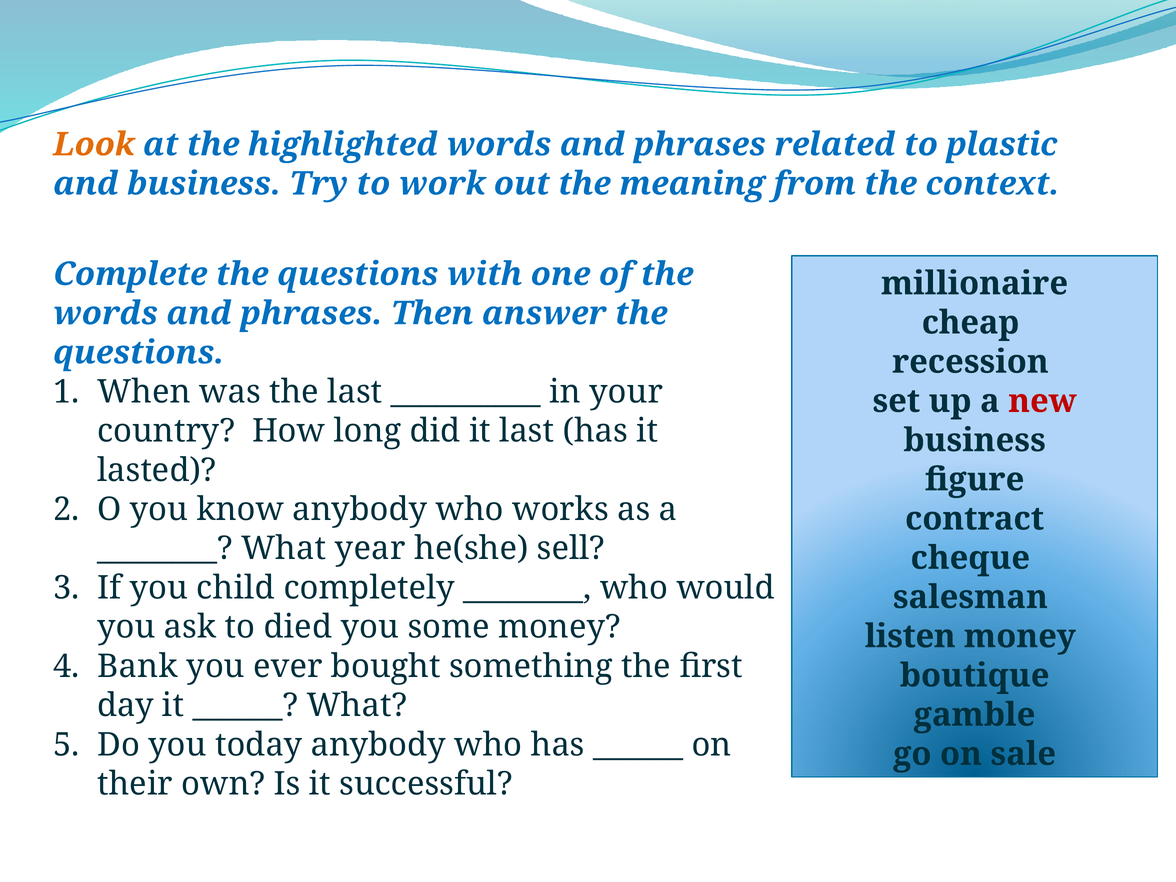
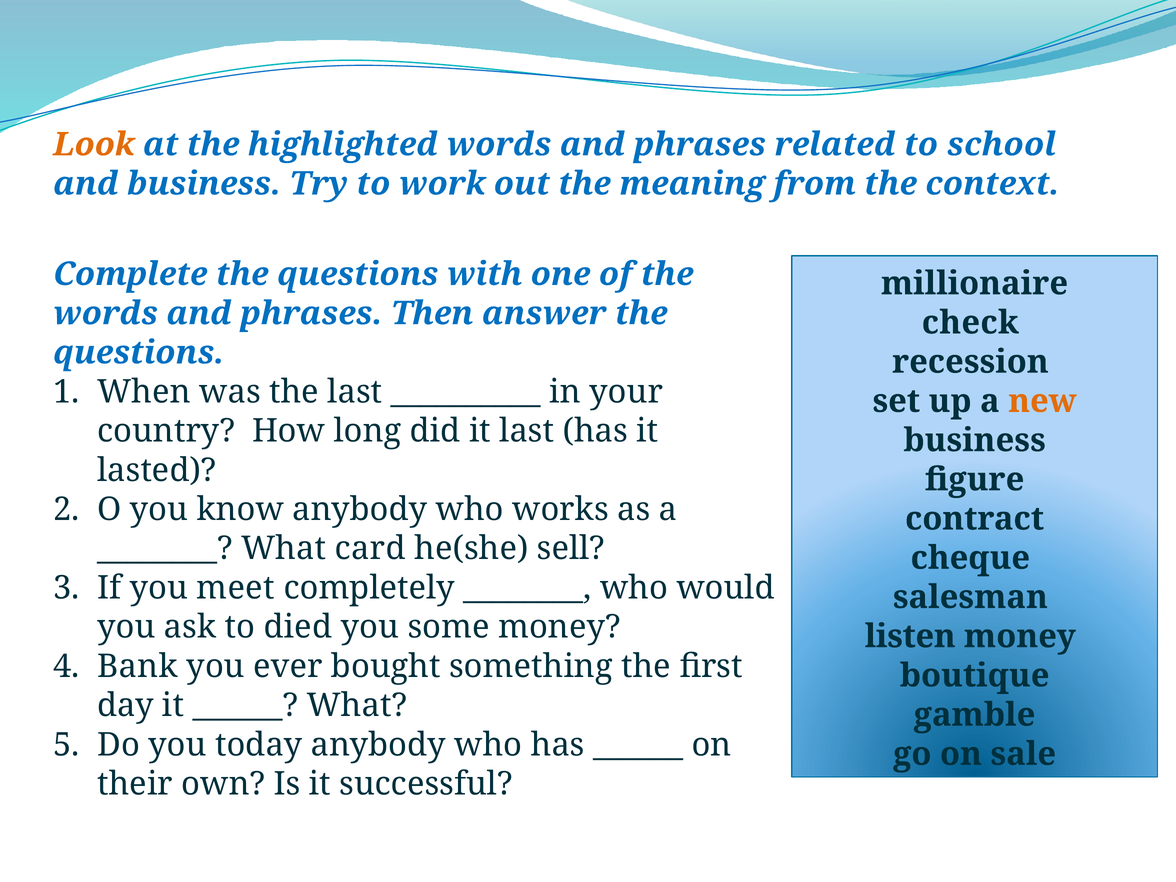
plastic: plastic -> school
cheap: cheap -> check
new colour: red -> orange
year: year -> card
child: child -> meet
